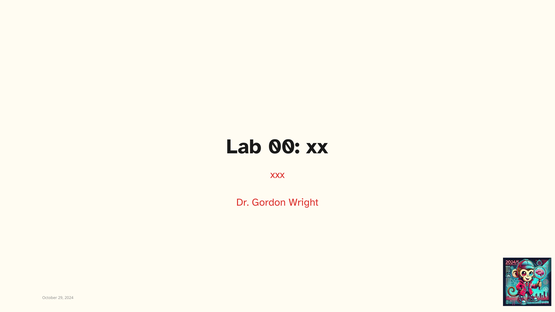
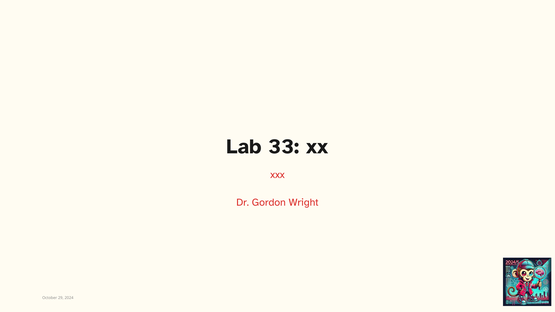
00: 00 -> 33
